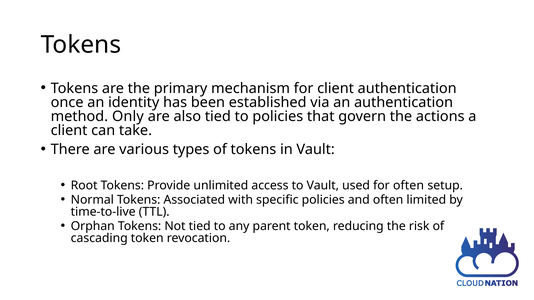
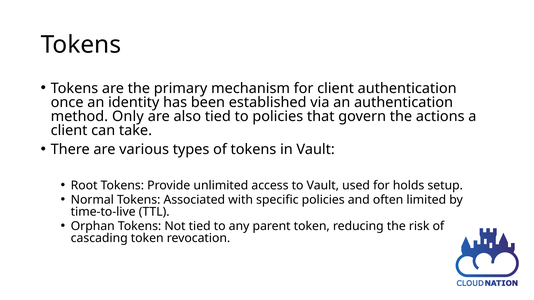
for often: often -> holds
